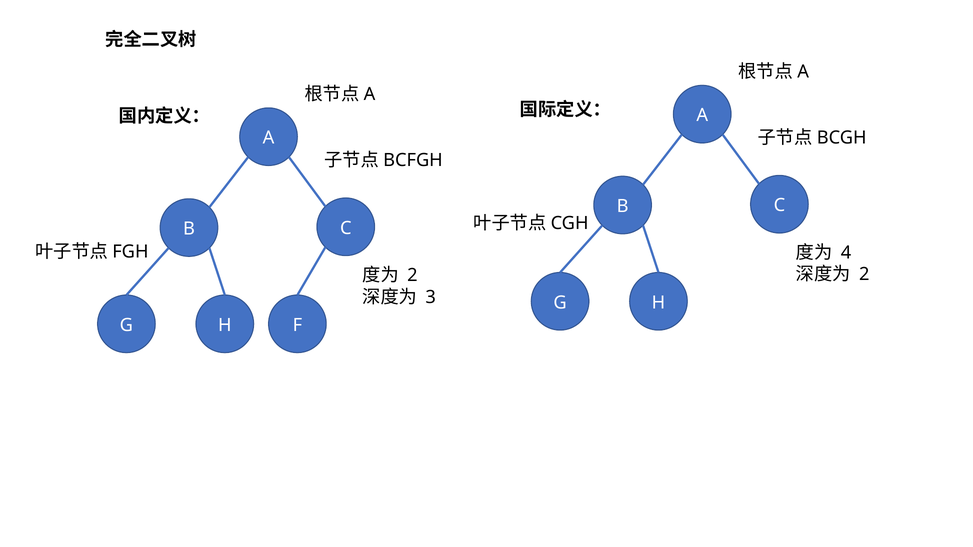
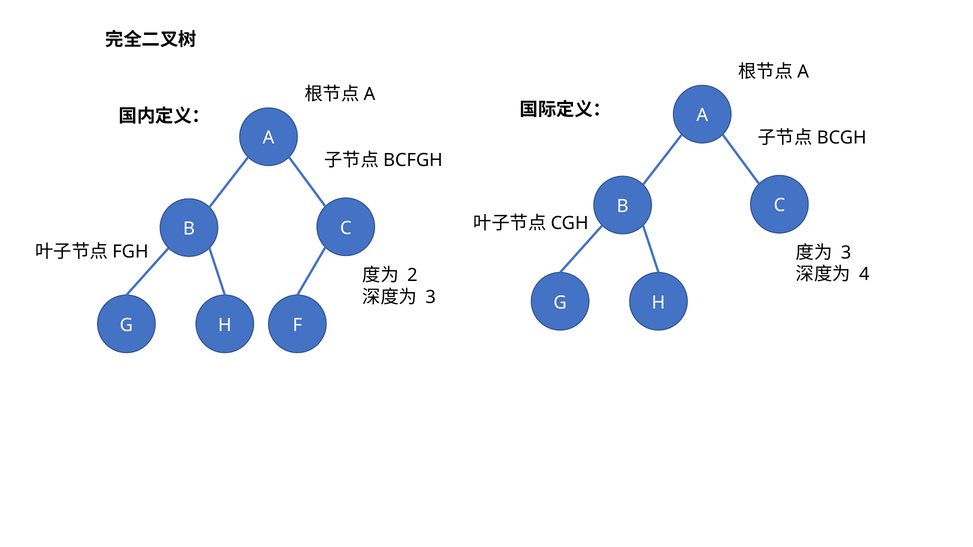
4 at (846, 253): 4 -> 3
2 at (864, 275): 2 -> 4
